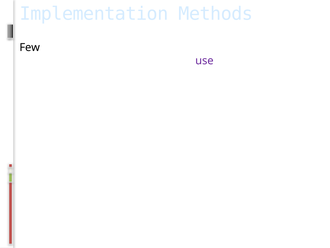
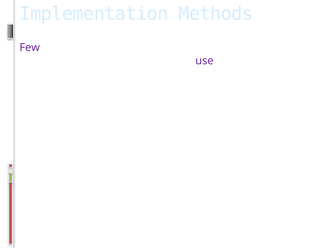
Few colour: black -> purple
